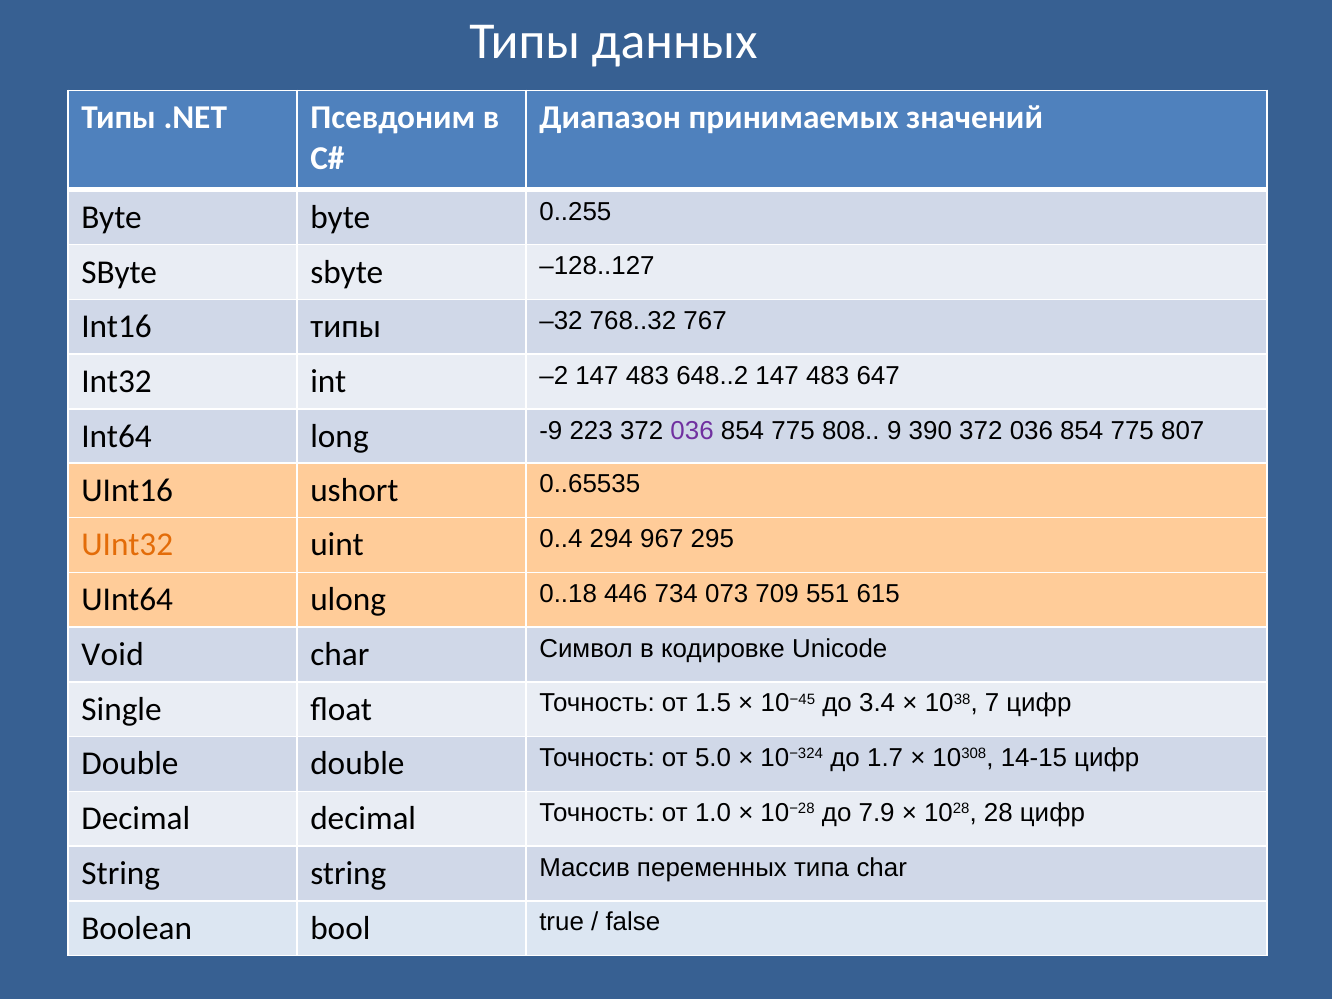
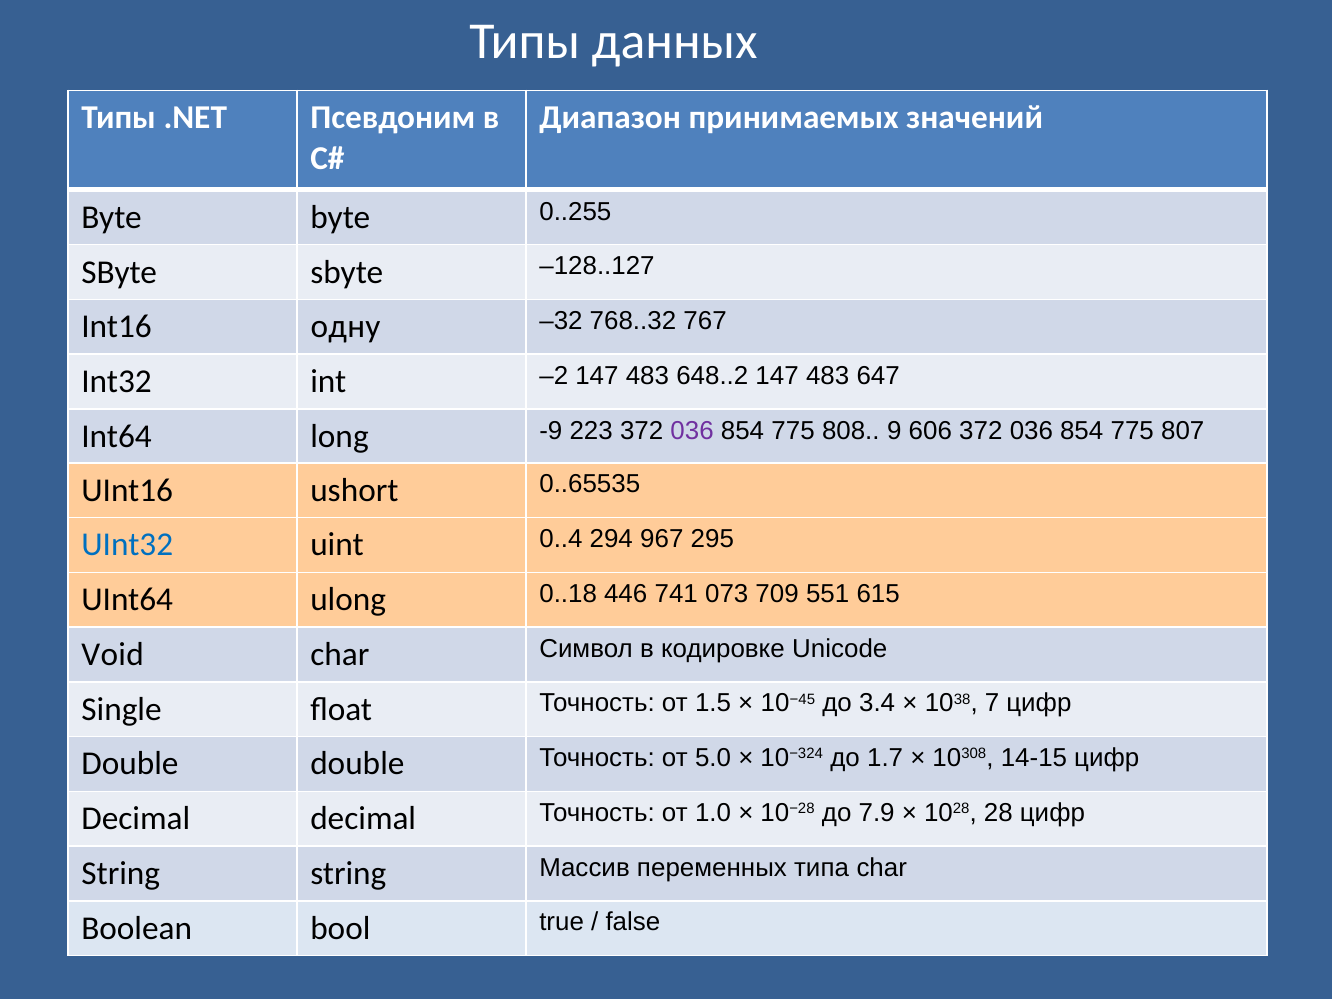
Int16 типы: типы -> одну
390: 390 -> 606
UInt32 colour: orange -> blue
734: 734 -> 741
